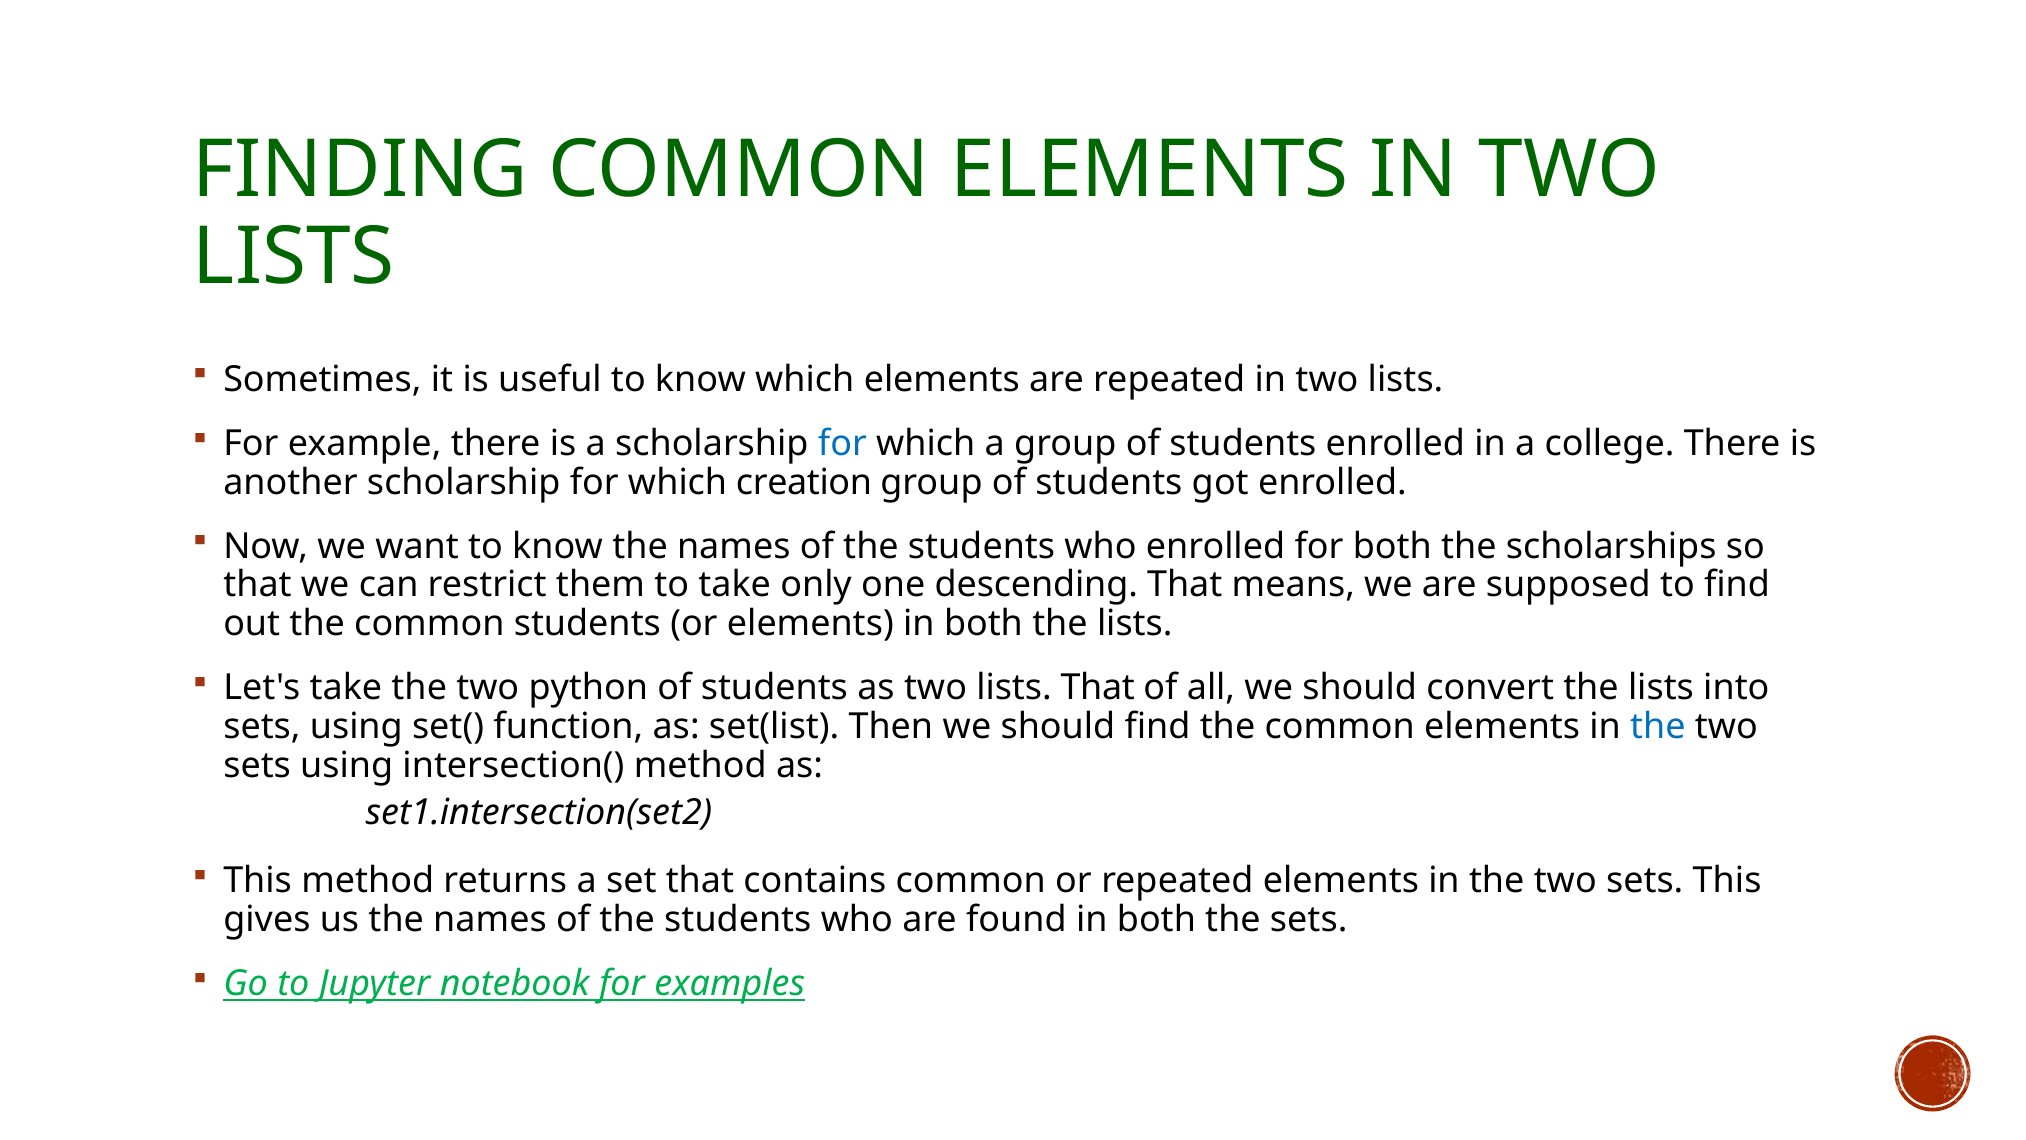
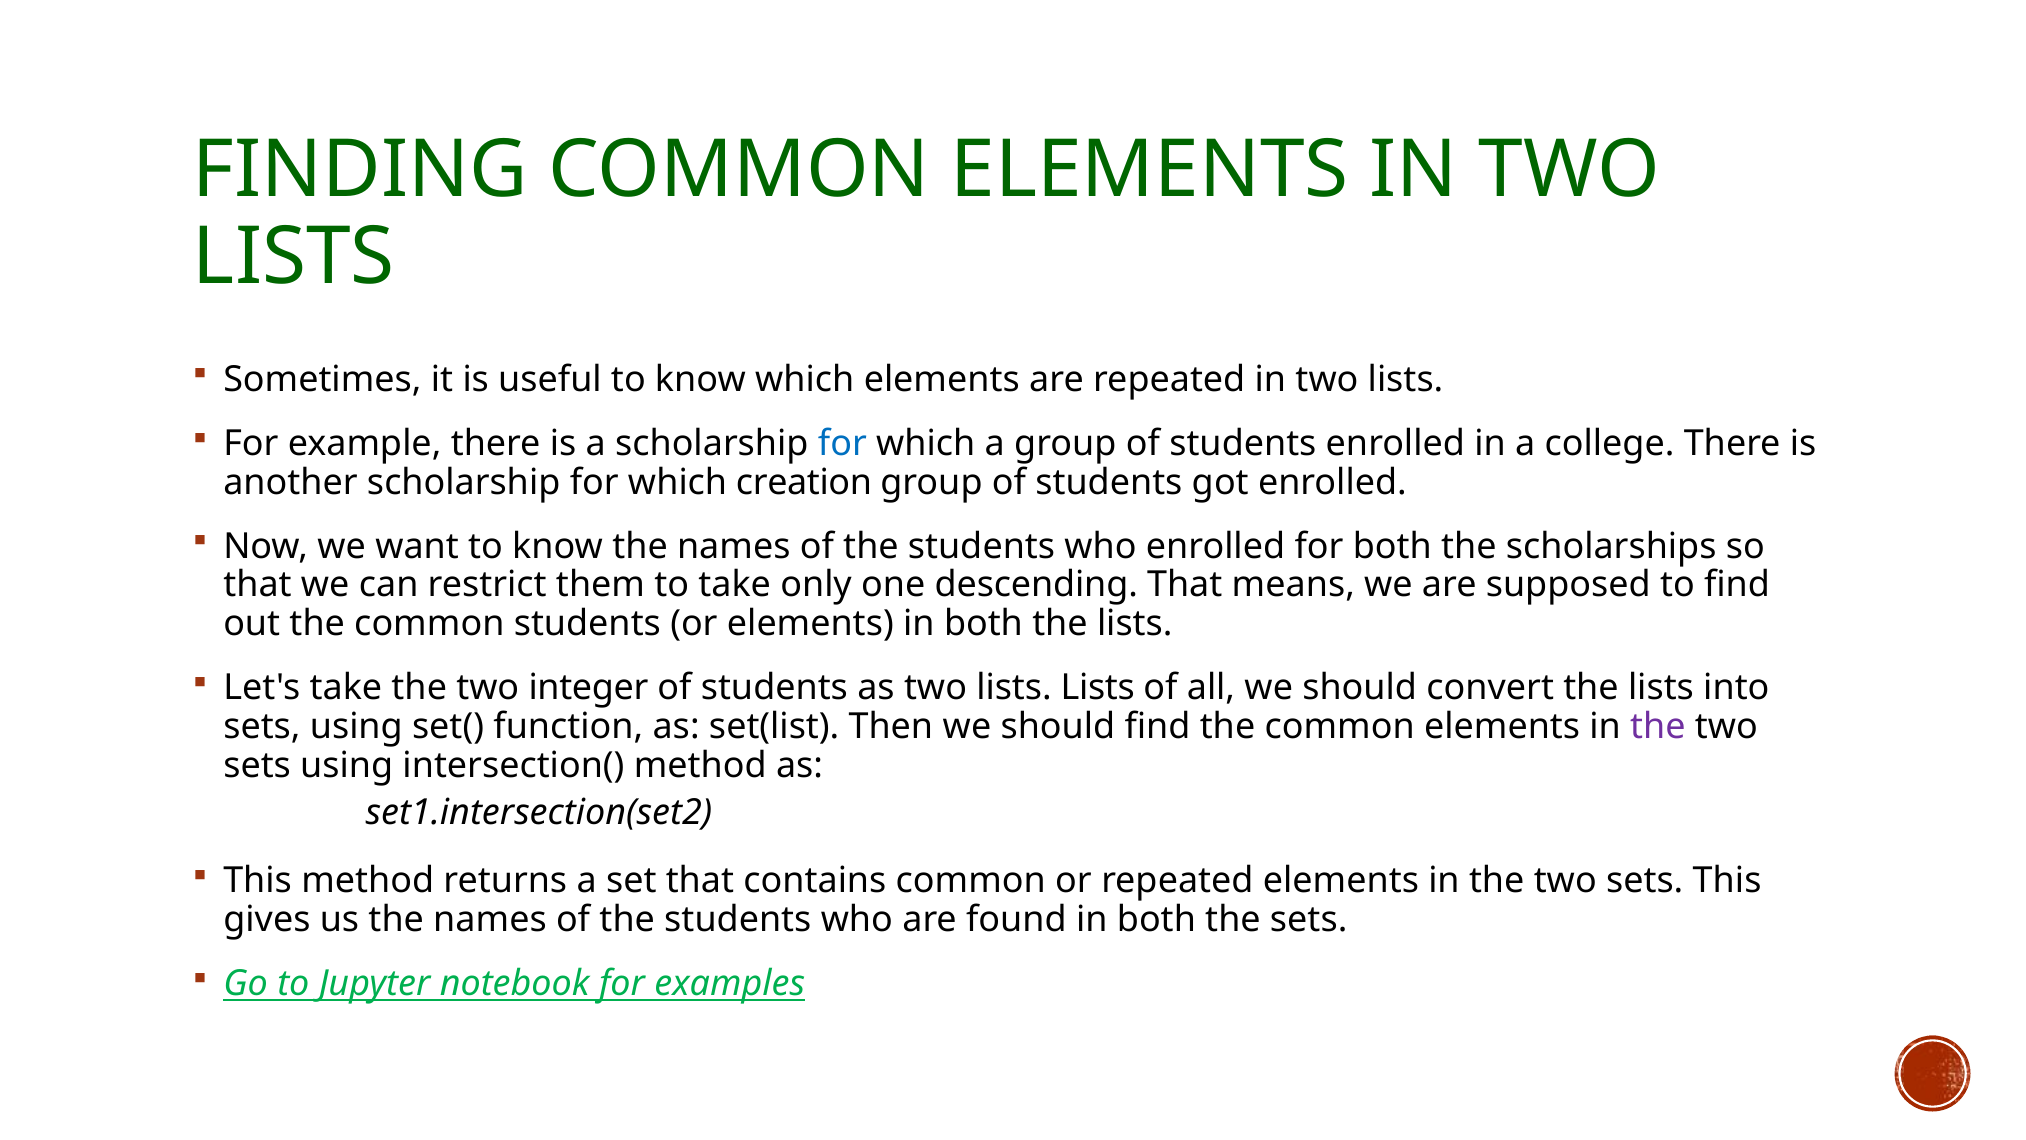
python: python -> integer
lists That: That -> Lists
the at (1658, 727) colour: blue -> purple
